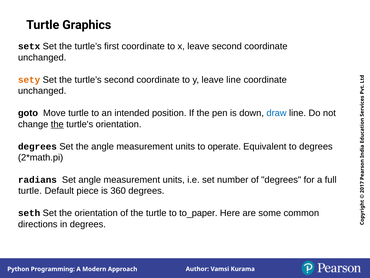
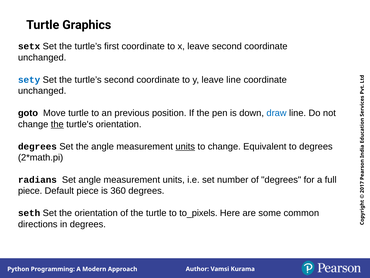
sety colour: orange -> blue
intended: intended -> previous
units at (185, 146) underline: none -> present
to operate: operate -> change
turtle at (30, 191): turtle -> piece
to_paper: to_paper -> to_pixels
